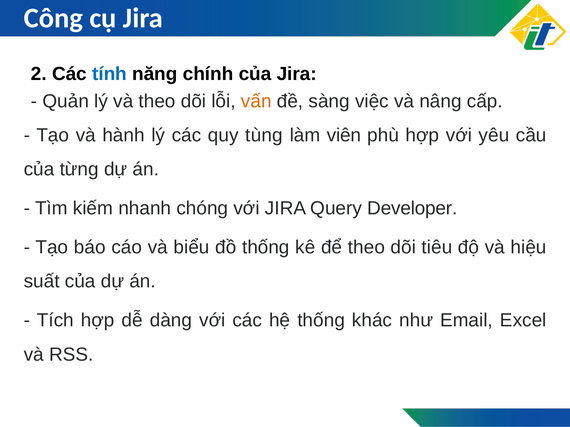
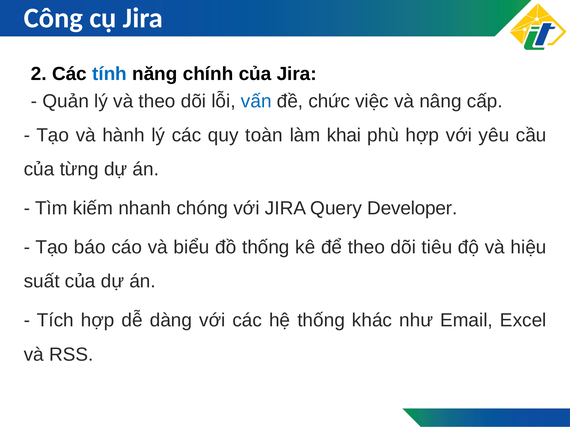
vấn colour: orange -> blue
sàng: sàng -> chức
tùng: tùng -> toàn
viên: viên -> khai
